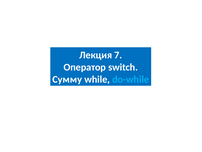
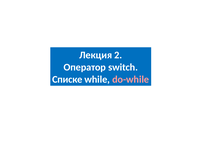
7: 7 -> 2
Сумму: Сумму -> Списке
do-while colour: light blue -> pink
